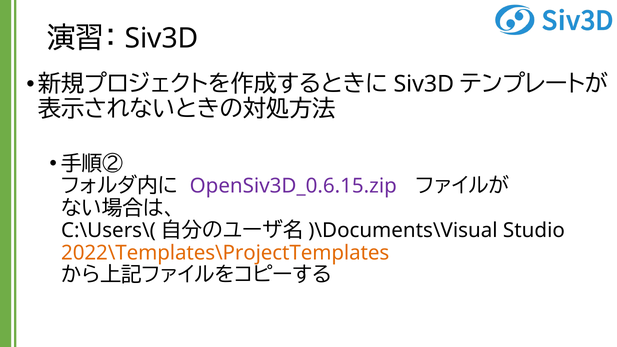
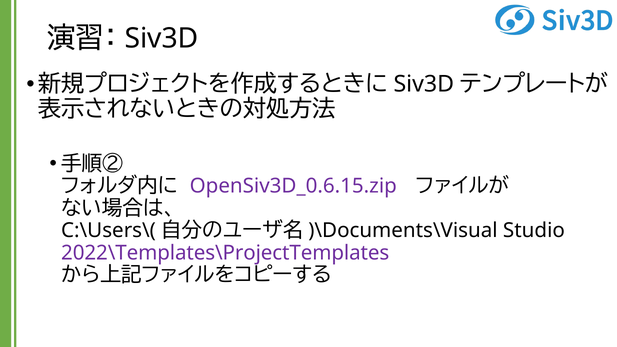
2022\Templates\ProjectTemplates colour: orange -> purple
